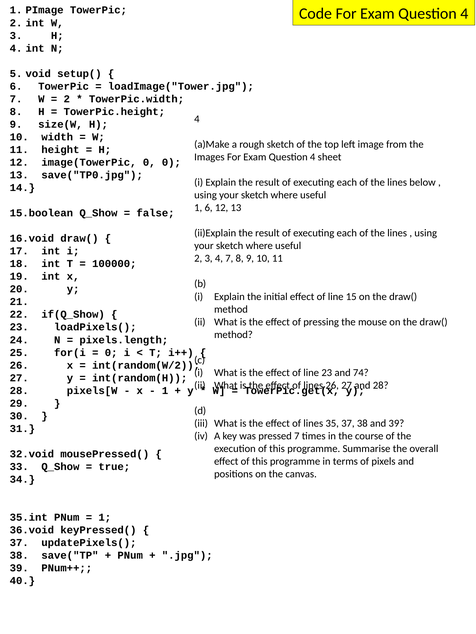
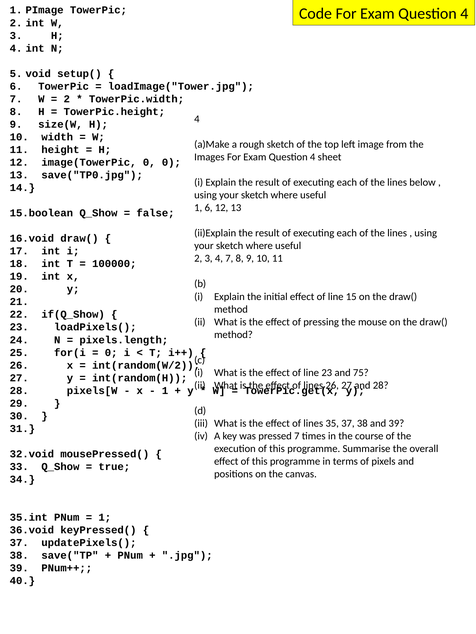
74: 74 -> 75
